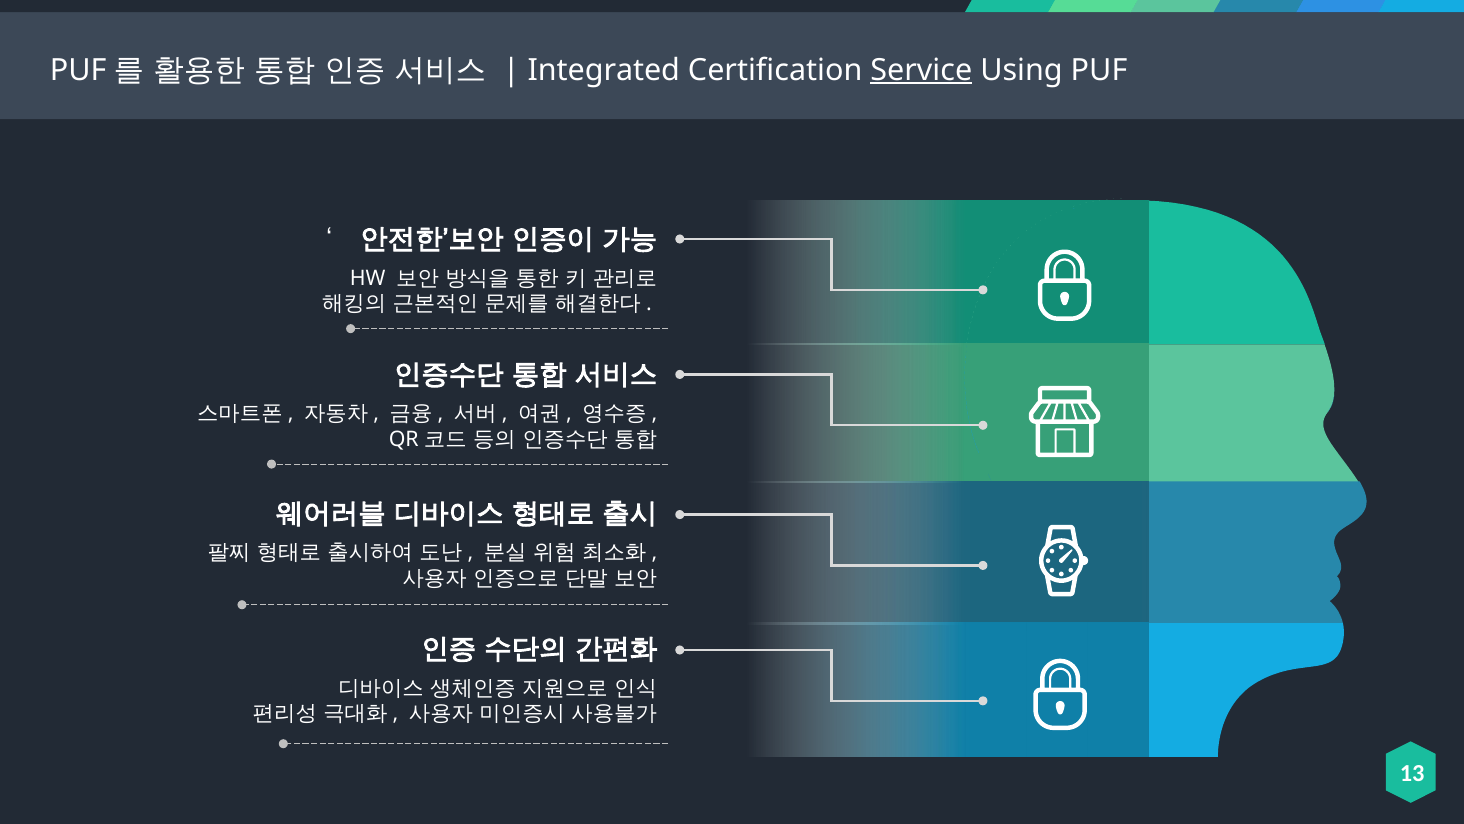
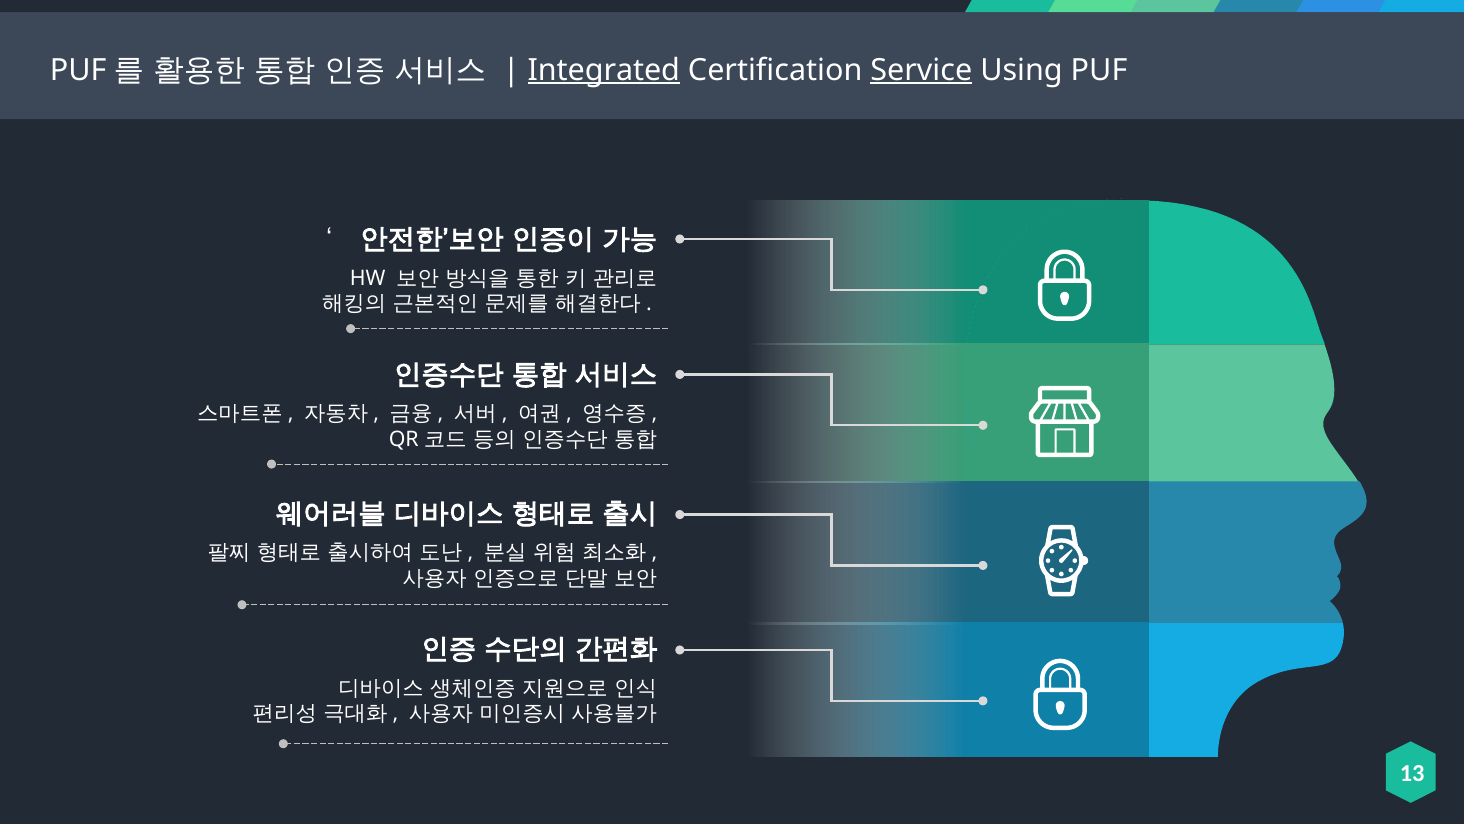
Integrated underline: none -> present
